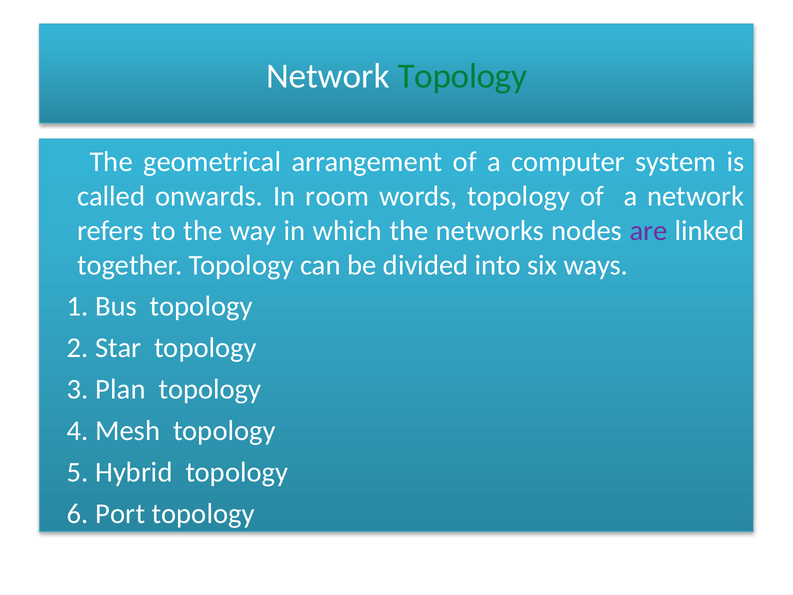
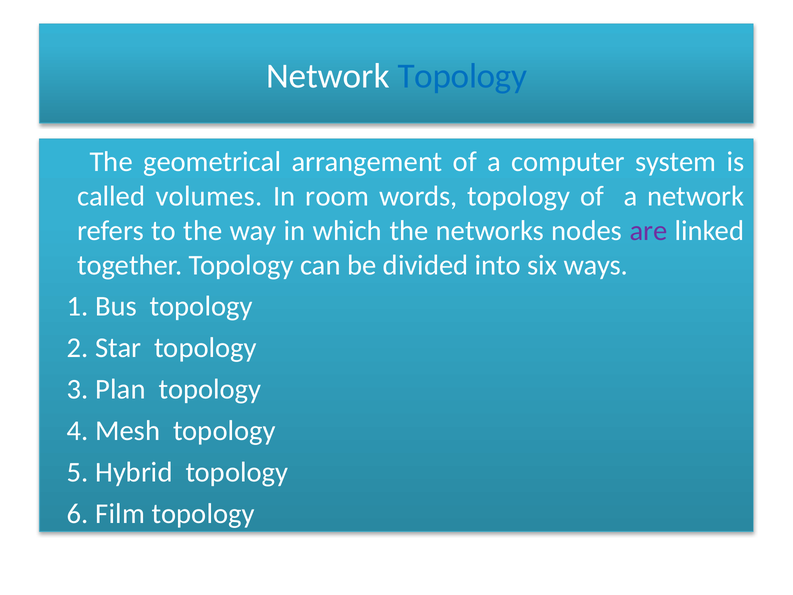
Topology at (462, 76) colour: green -> blue
onwards: onwards -> volumes
Port: Port -> Film
